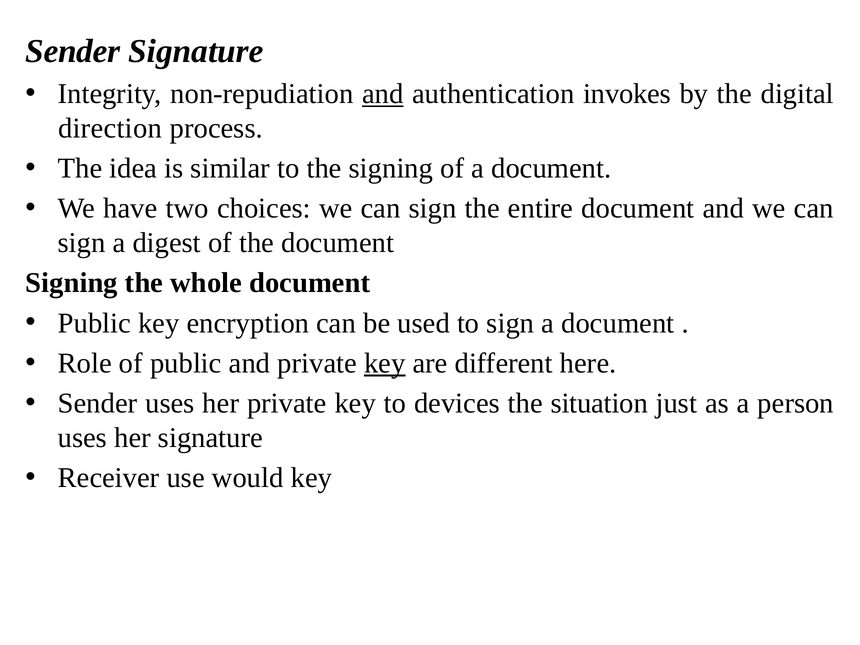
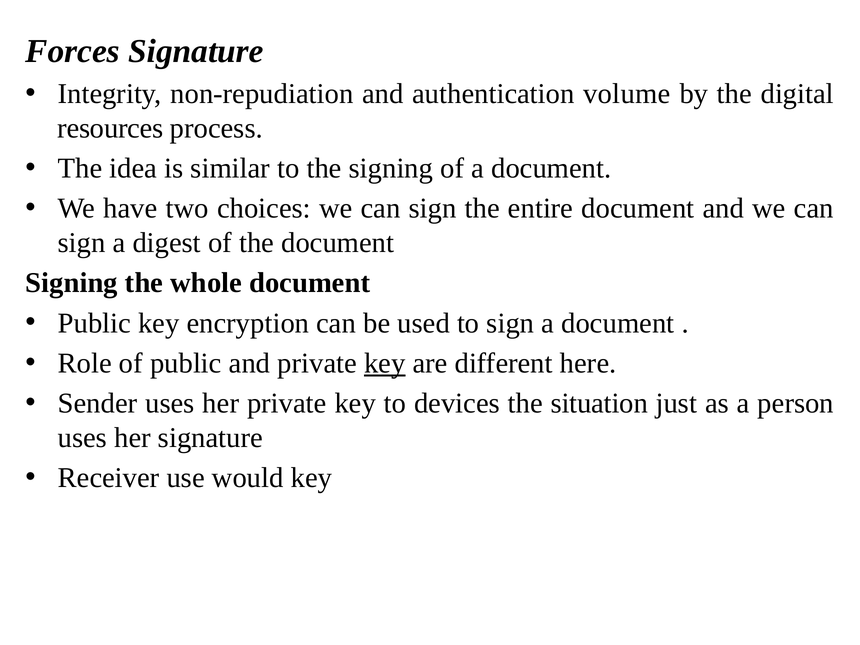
Sender at (73, 51): Sender -> Forces
and at (383, 94) underline: present -> none
invokes: invokes -> volume
direction: direction -> resources
